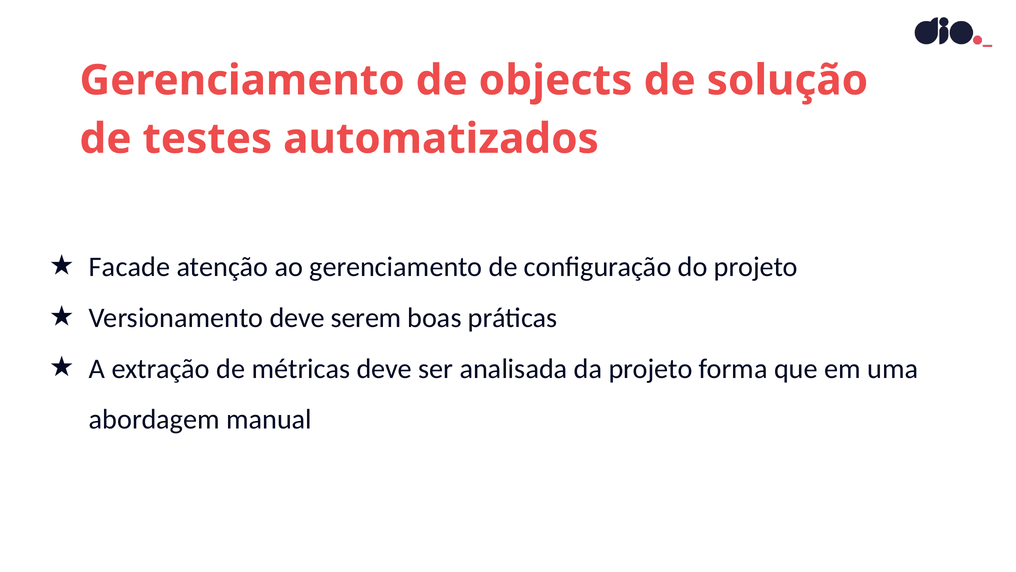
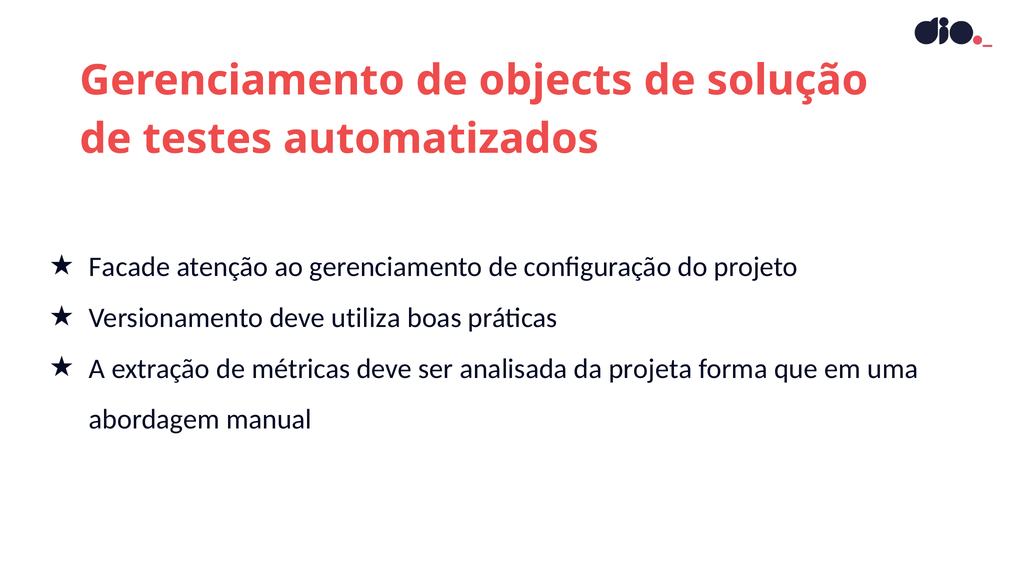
serem: serem -> utiliza
da projeto: projeto -> projeta
